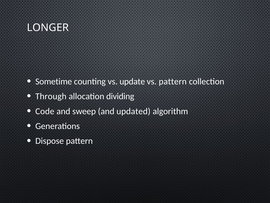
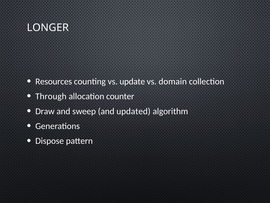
Sometime: Sometime -> Resources
vs pattern: pattern -> domain
dividing: dividing -> counter
Code: Code -> Draw
